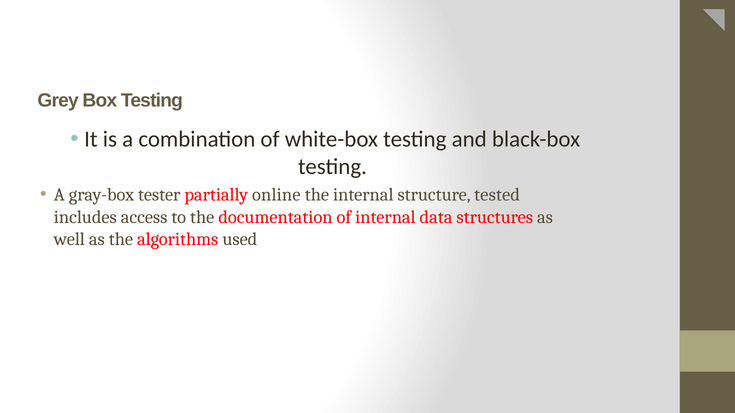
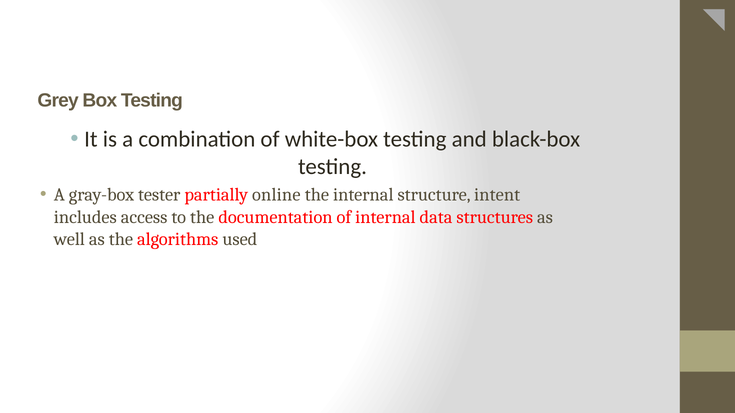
tested: tested -> intent
